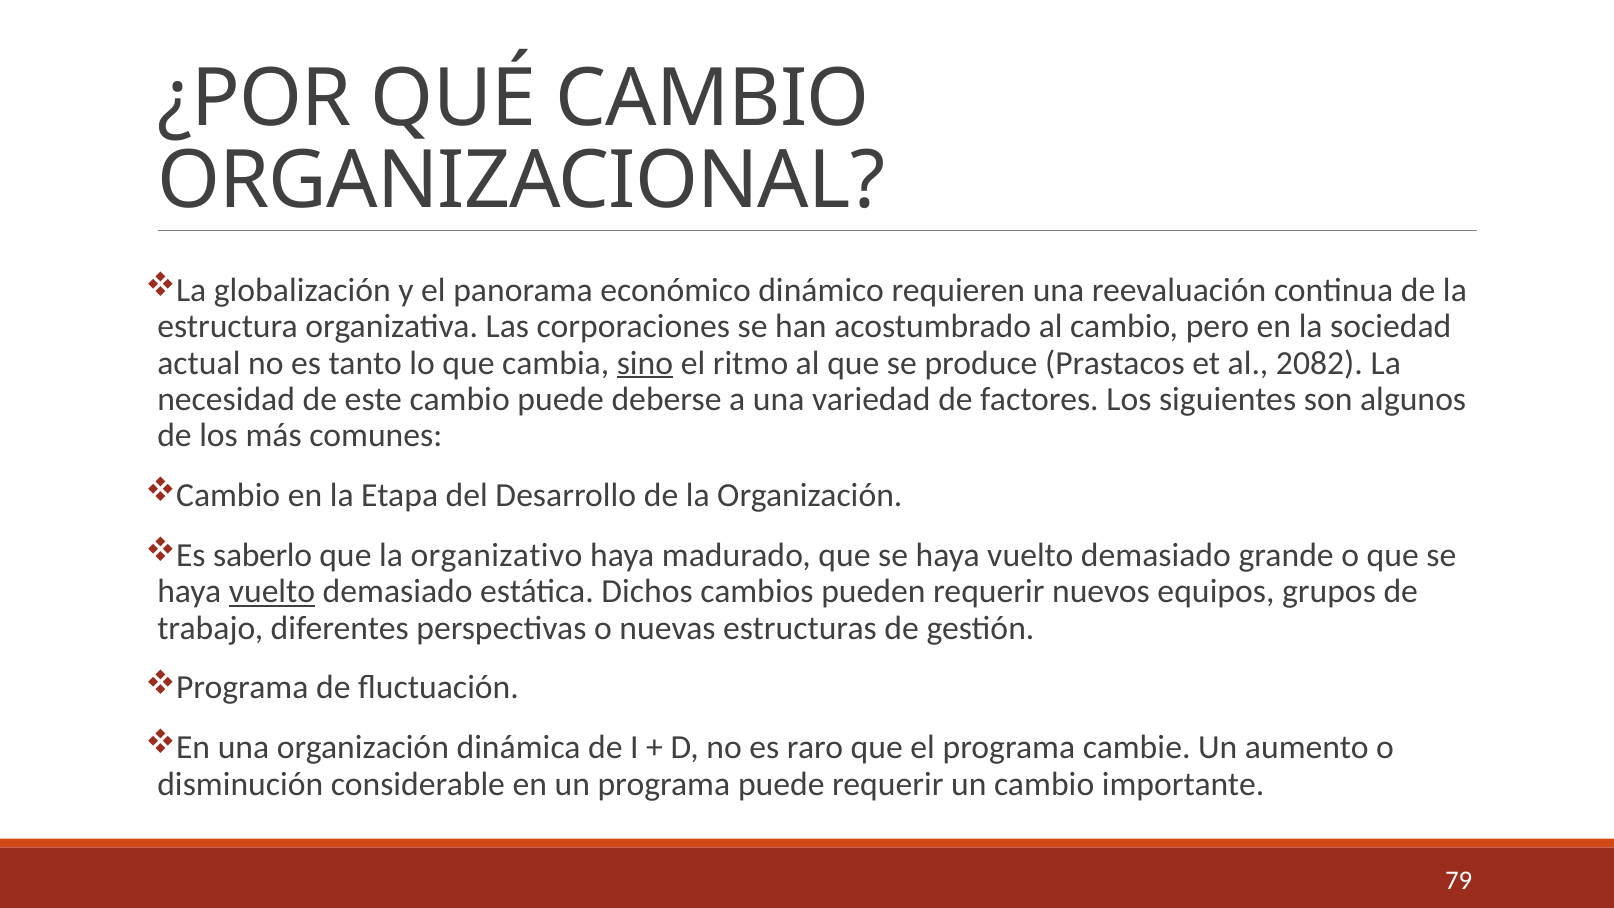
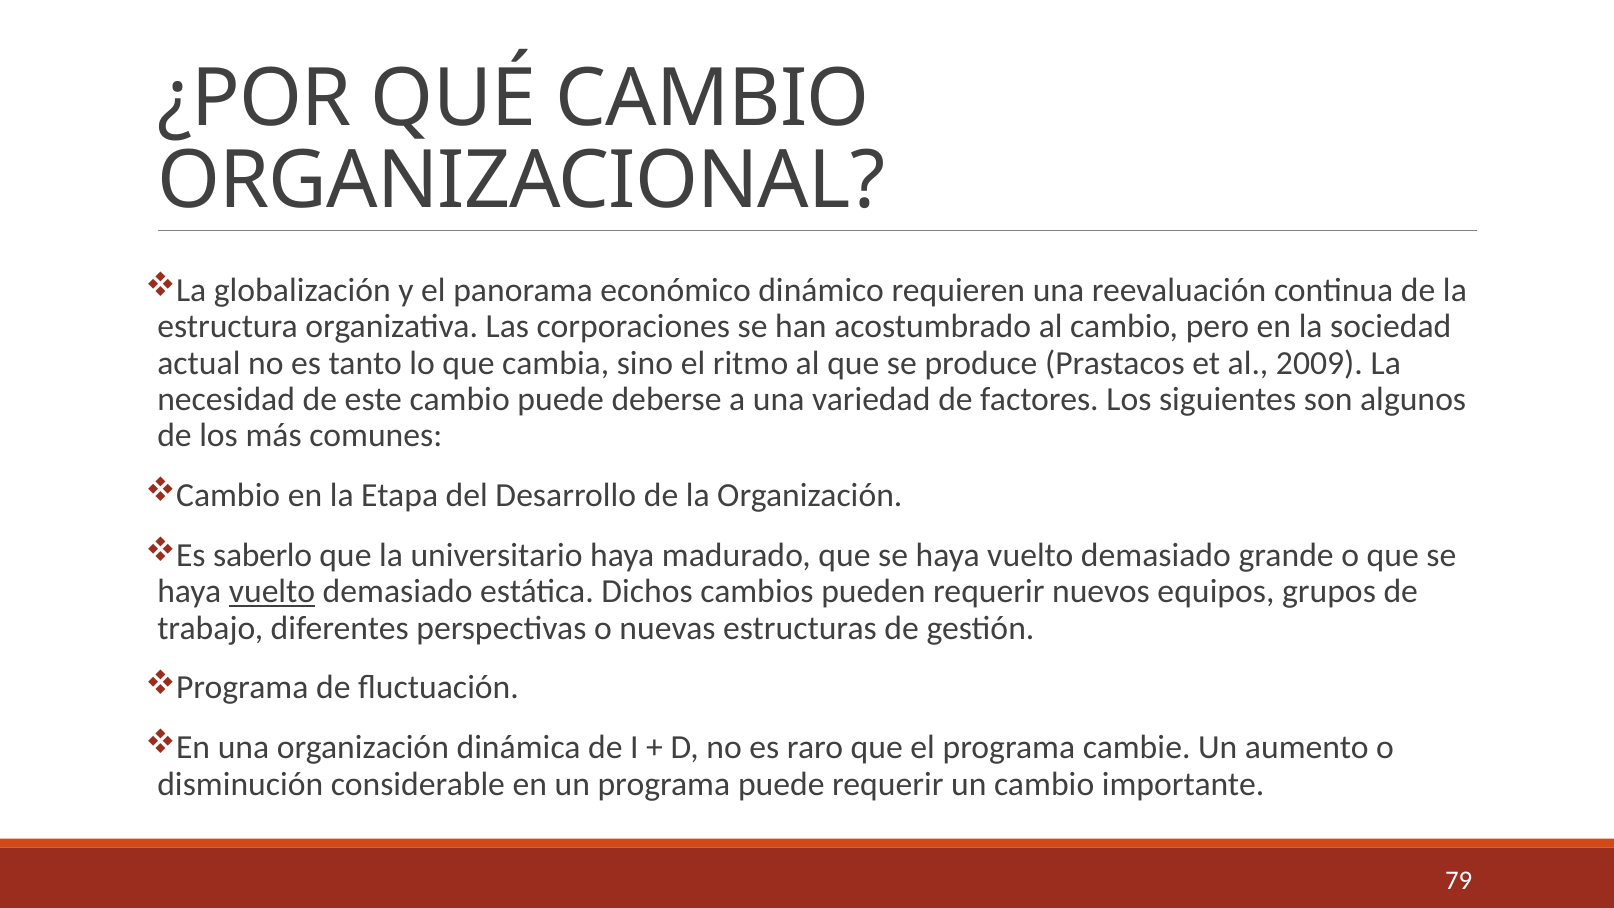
sino underline: present -> none
2082: 2082 -> 2009
organizativo: organizativo -> universitario
